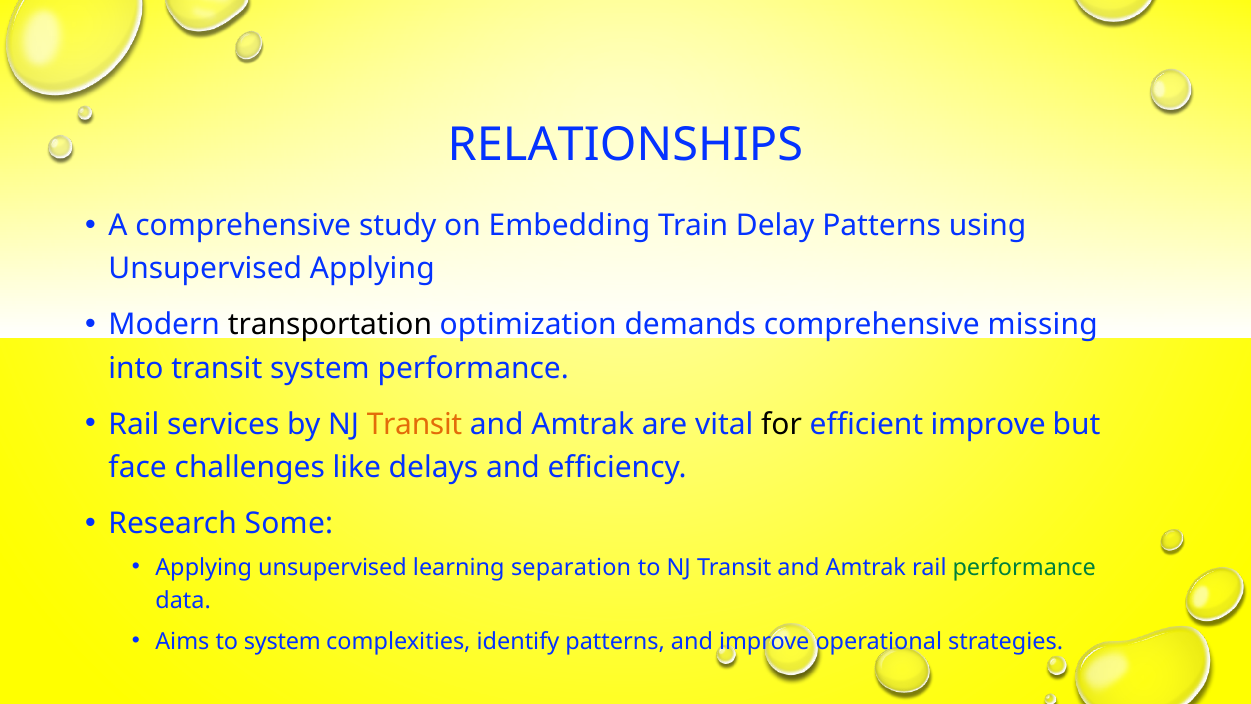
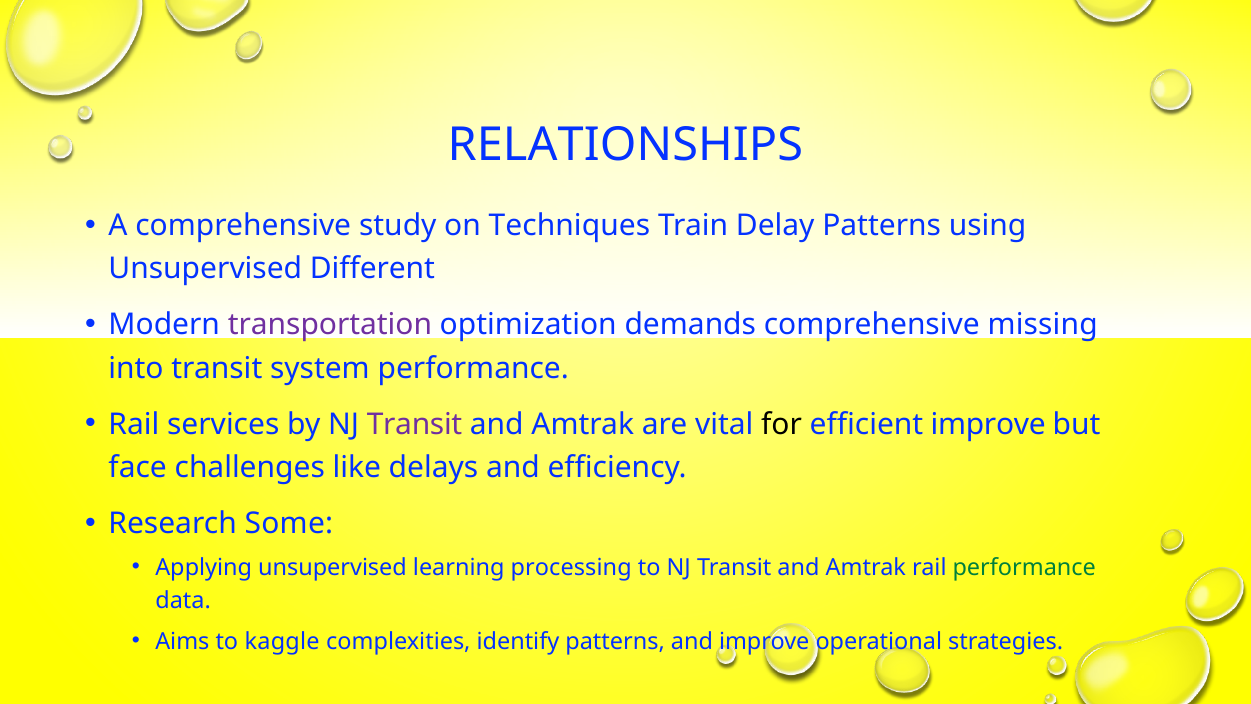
Embedding: Embedding -> Techniques
Unsupervised Applying: Applying -> Different
transportation colour: black -> purple
Transit at (415, 424) colour: orange -> purple
separation: separation -> processing
to system: system -> kaggle
